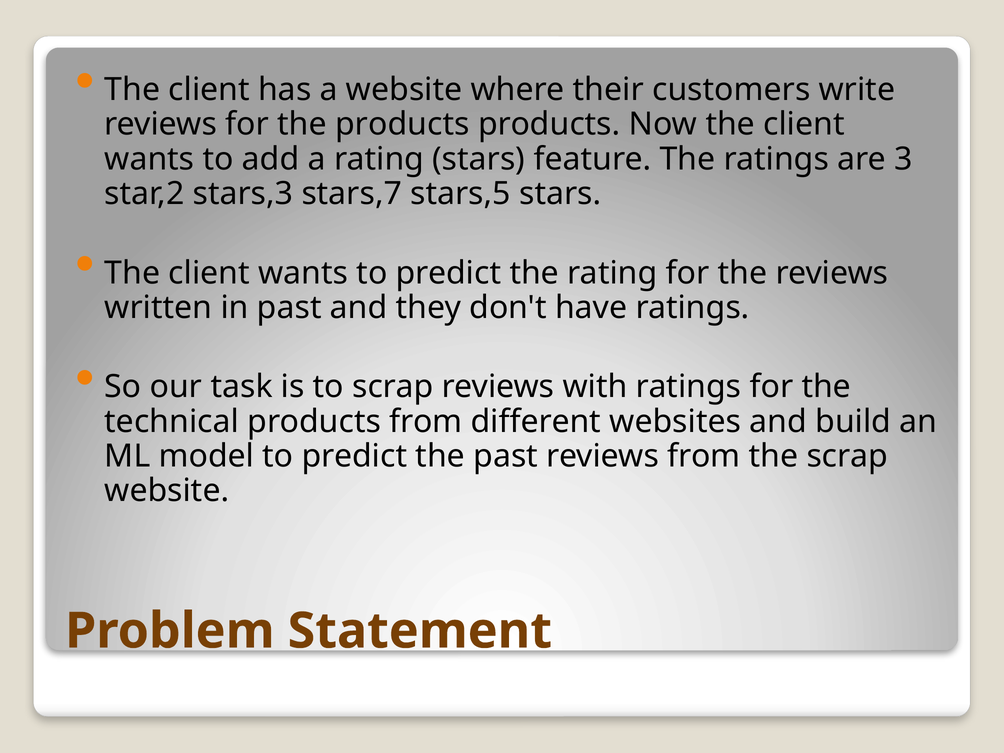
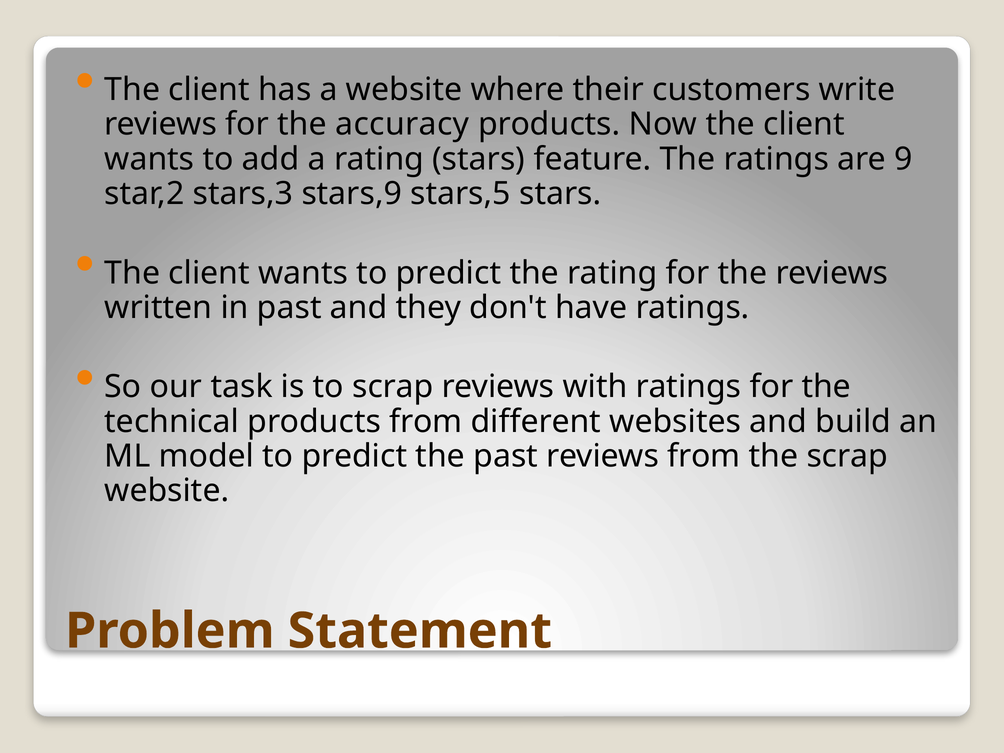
the products: products -> accuracy
3: 3 -> 9
stars,7: stars,7 -> stars,9
